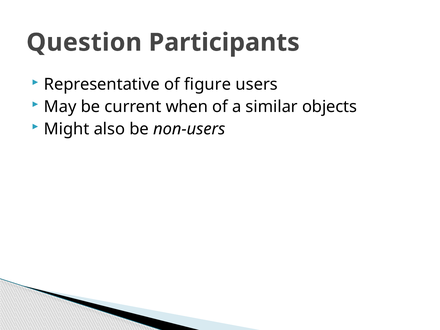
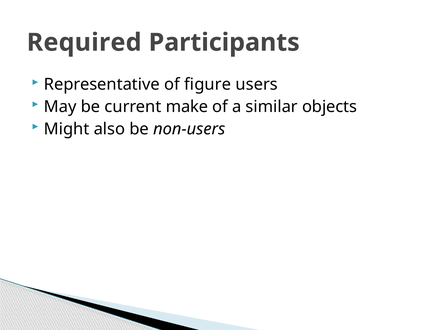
Question: Question -> Required
when: when -> make
